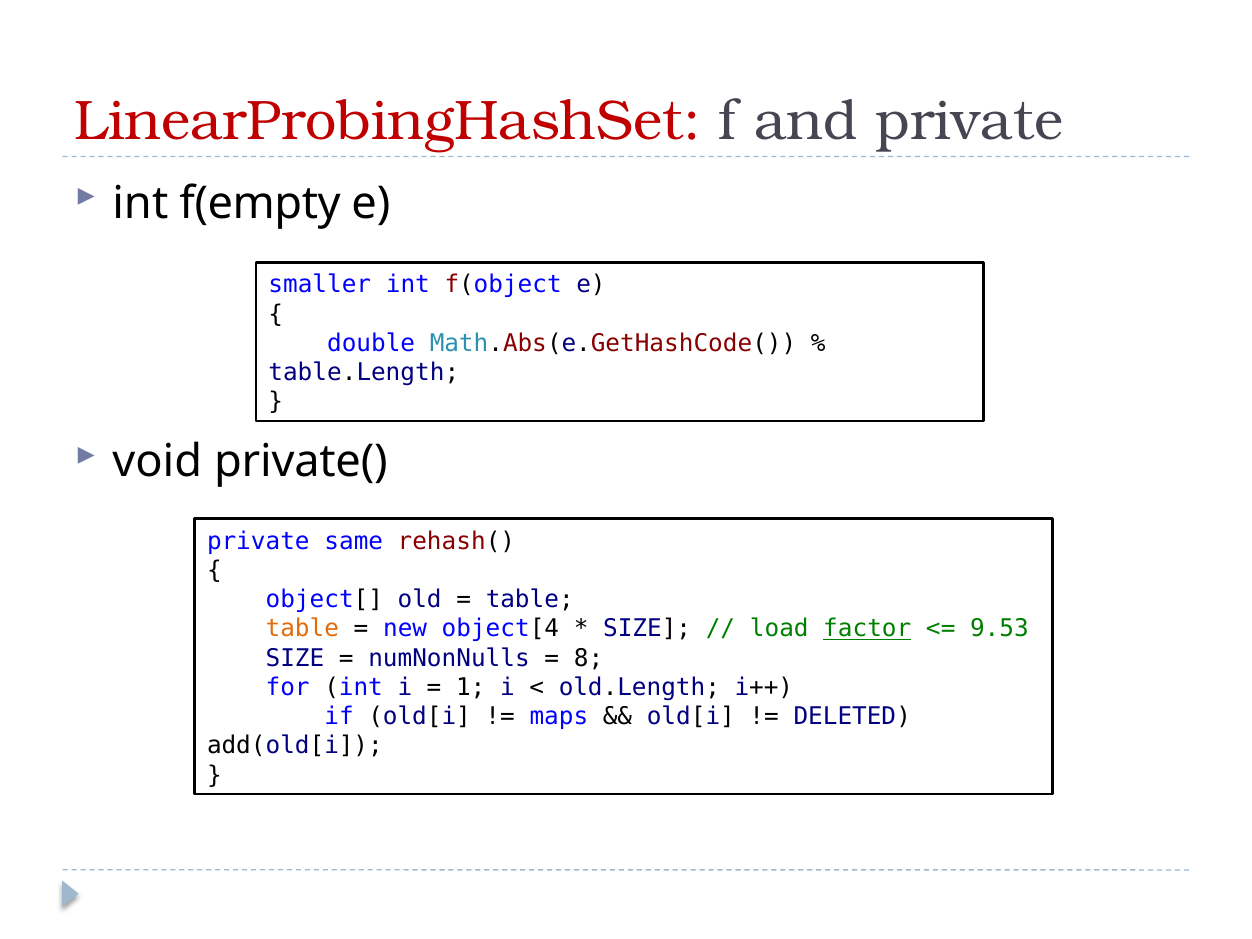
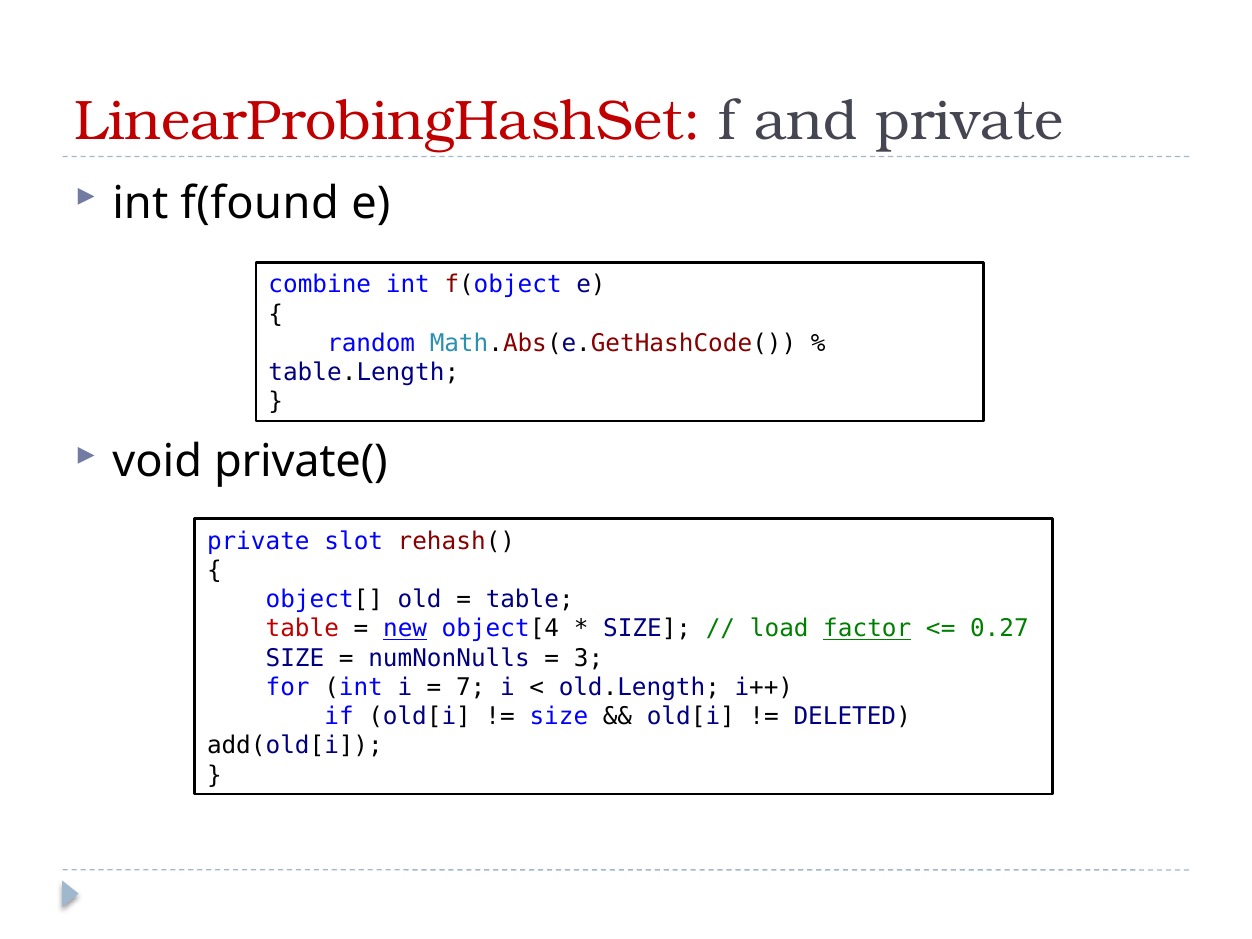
f(empty: f(empty -> f(found
smaller: smaller -> combine
double: double -> random
same: same -> slot
table at (302, 629) colour: orange -> red
new underline: none -> present
9.53: 9.53 -> 0.27
8: 8 -> 3
1: 1 -> 7
maps at (559, 717): maps -> size
